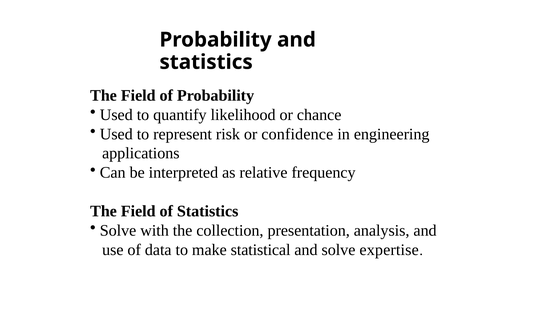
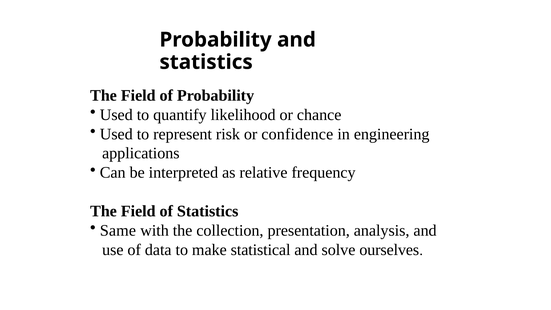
Solve at (118, 231): Solve -> Same
expertise: expertise -> ourselves
